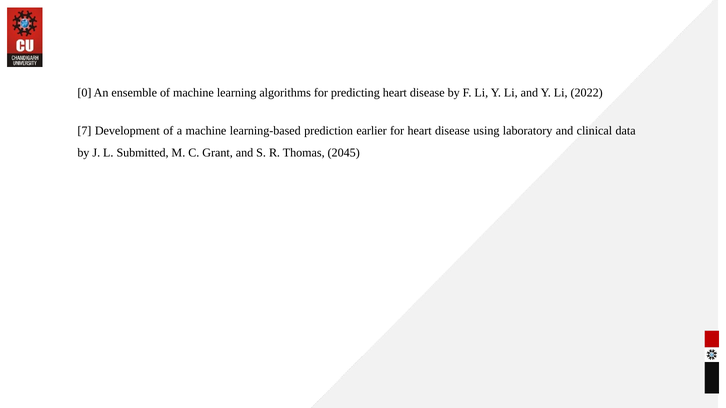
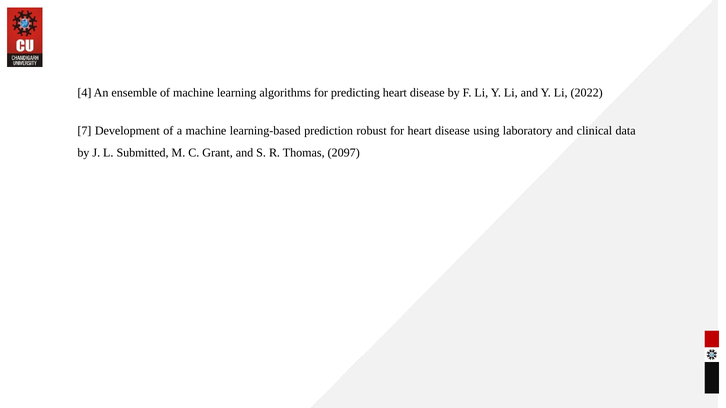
0: 0 -> 4
earlier: earlier -> robust
2045: 2045 -> 2097
